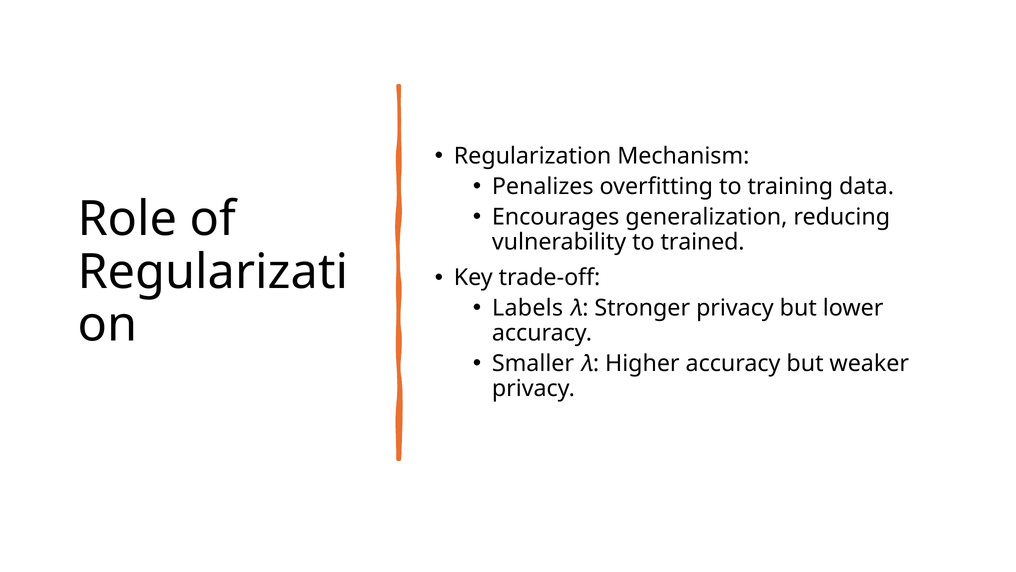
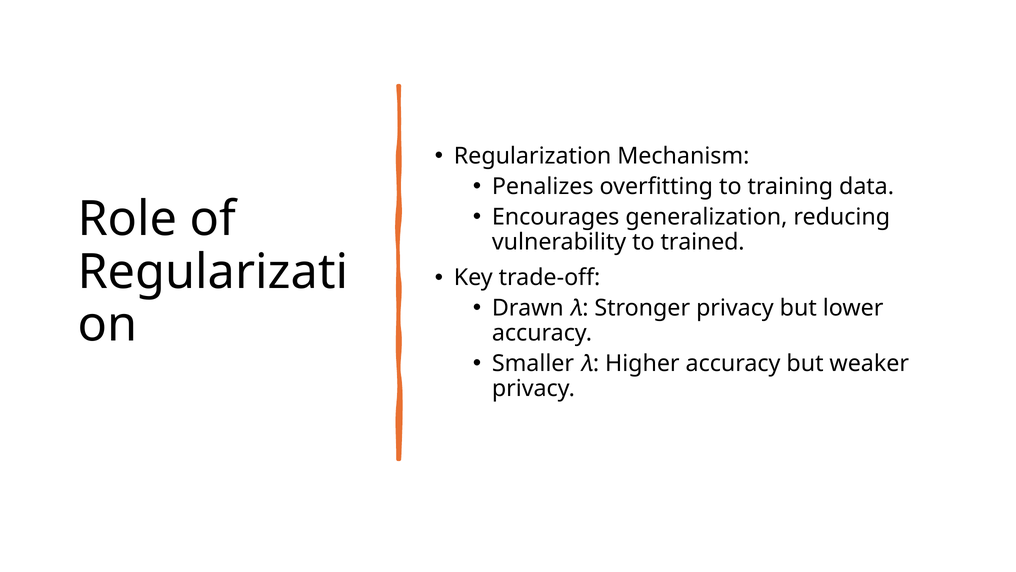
Labels: Labels -> Drawn
